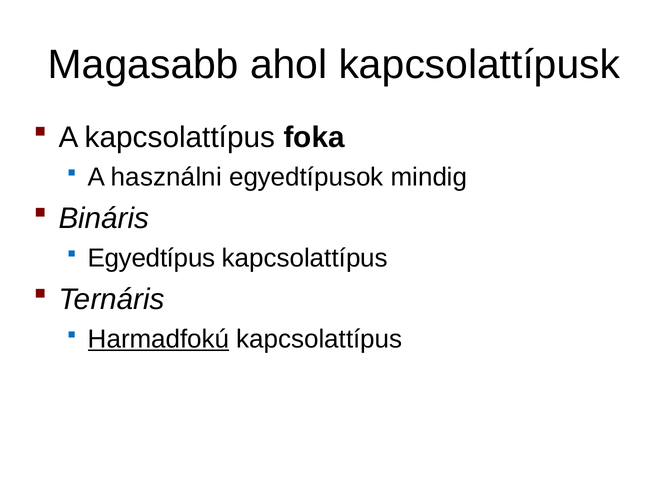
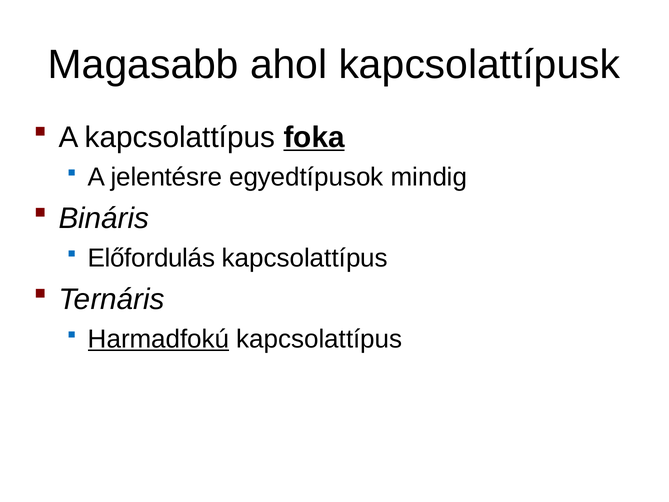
foka underline: none -> present
használni: használni -> jelentésre
Egyedtípus: Egyedtípus -> Előfordulás
